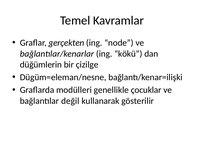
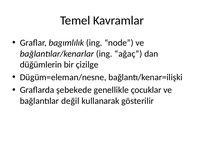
gerçekten: gerçekten -> bagımlılık
kökü: kökü -> ağaç
modülleri: modülleri -> şebekede
